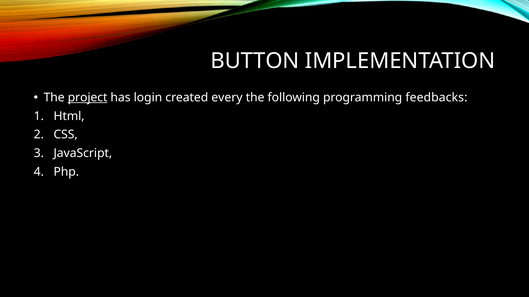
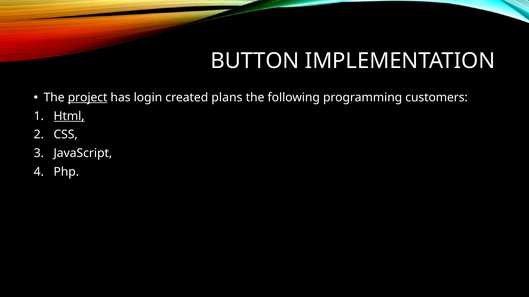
every: every -> plans
feedbacks: feedbacks -> customers
Html underline: none -> present
